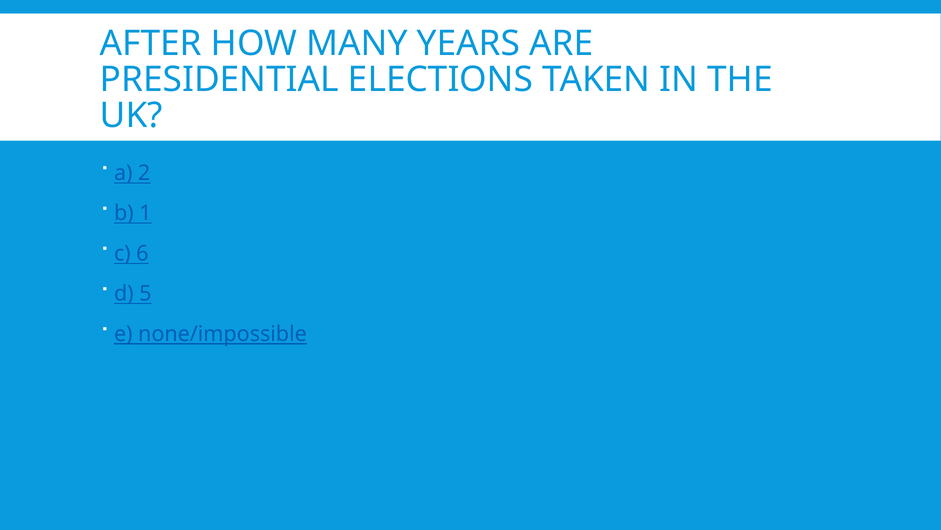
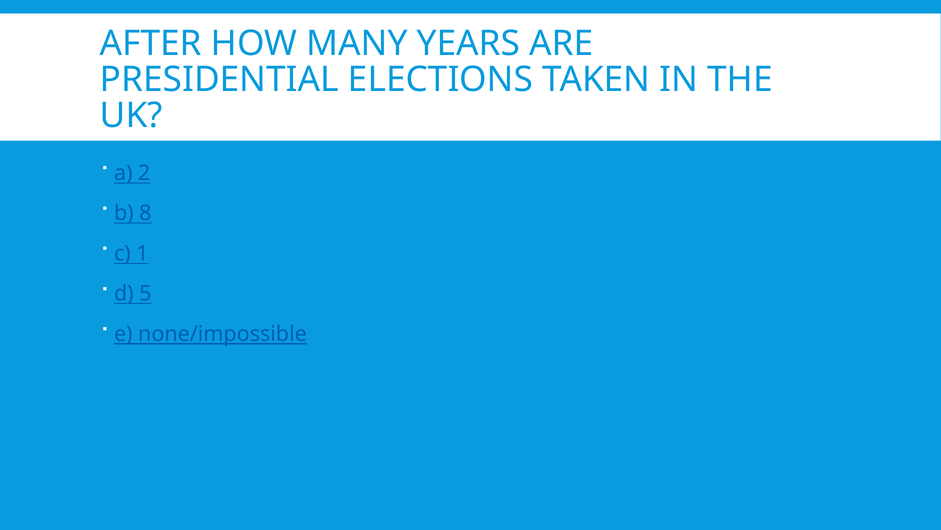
1: 1 -> 8
6: 6 -> 1
